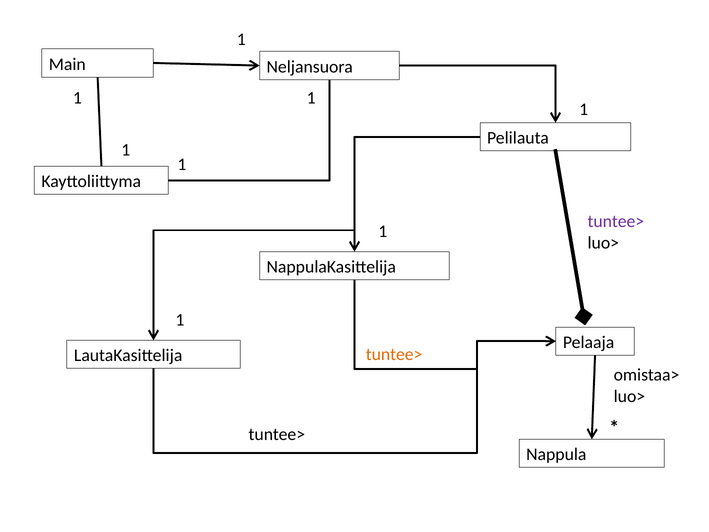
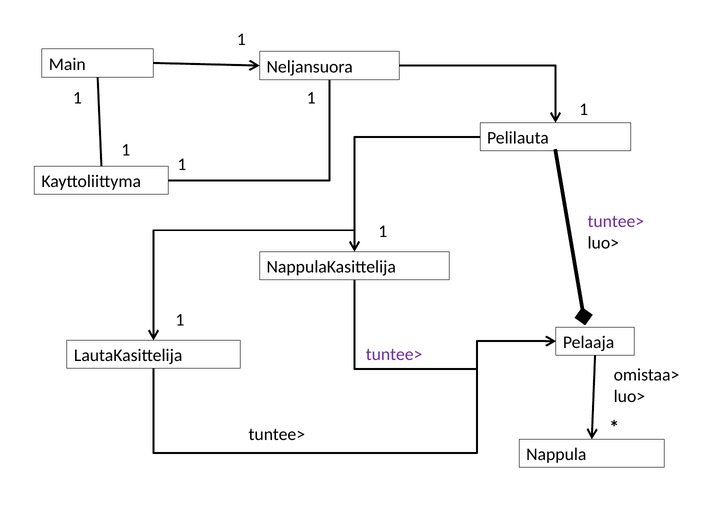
tuntee> at (394, 354) colour: orange -> purple
